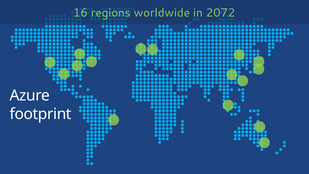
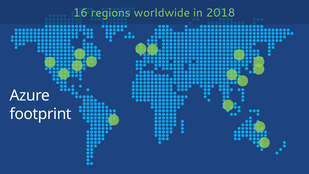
2072: 2072 -> 2018
